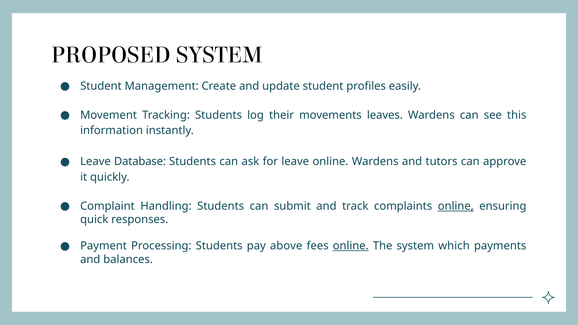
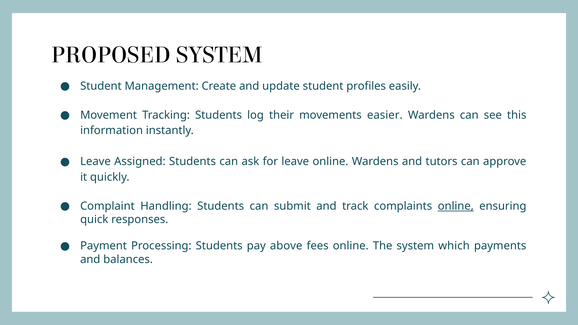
leaves: leaves -> easier
Database: Database -> Assigned
online at (351, 246) underline: present -> none
